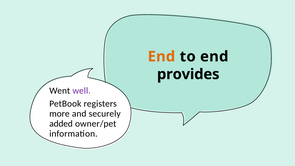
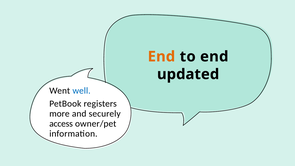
provides: provides -> updated
well colour: purple -> blue
added: added -> access
